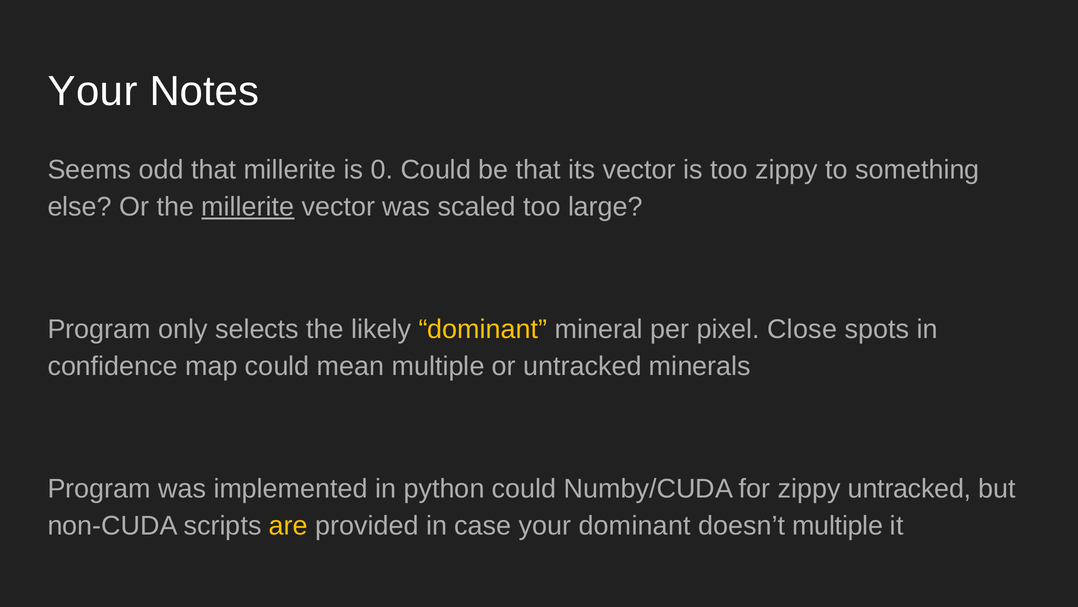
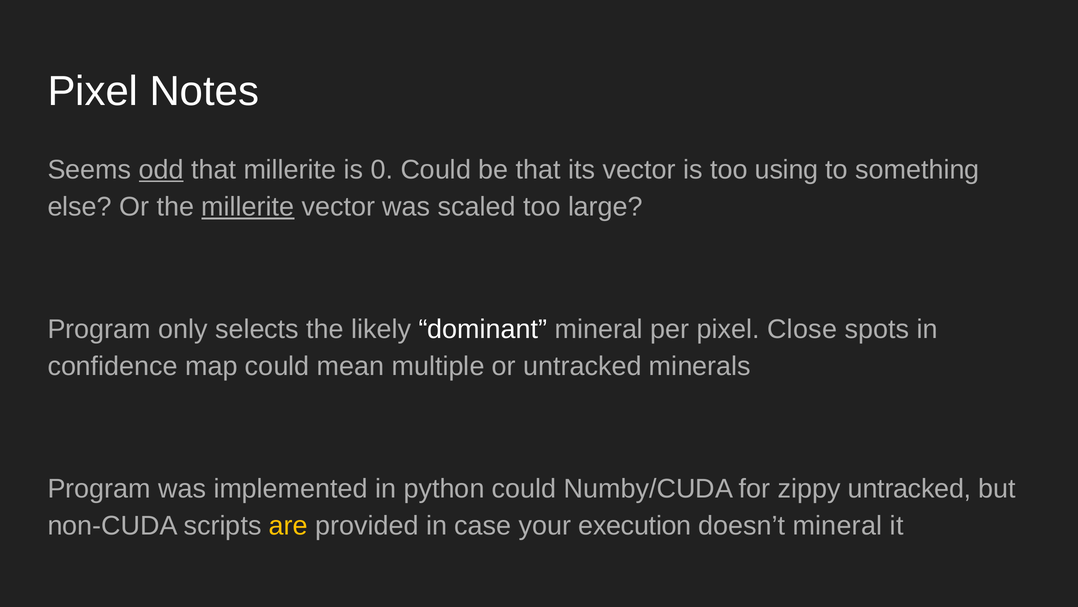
Your at (93, 91): Your -> Pixel
odd underline: none -> present
too zippy: zippy -> using
dominant at (483, 329) colour: yellow -> white
your dominant: dominant -> execution
doesn’t multiple: multiple -> mineral
